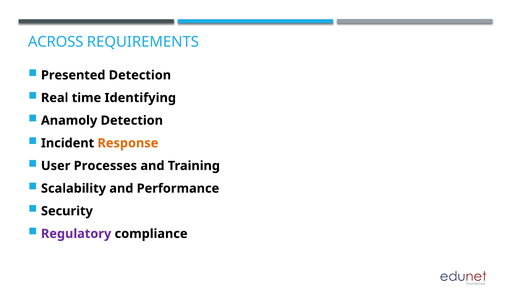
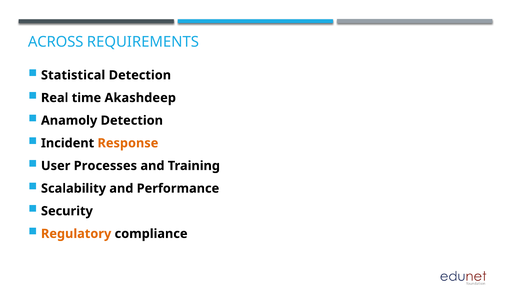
Presented: Presented -> Statistical
Identifying: Identifying -> Akashdeep
Regulatory colour: purple -> orange
